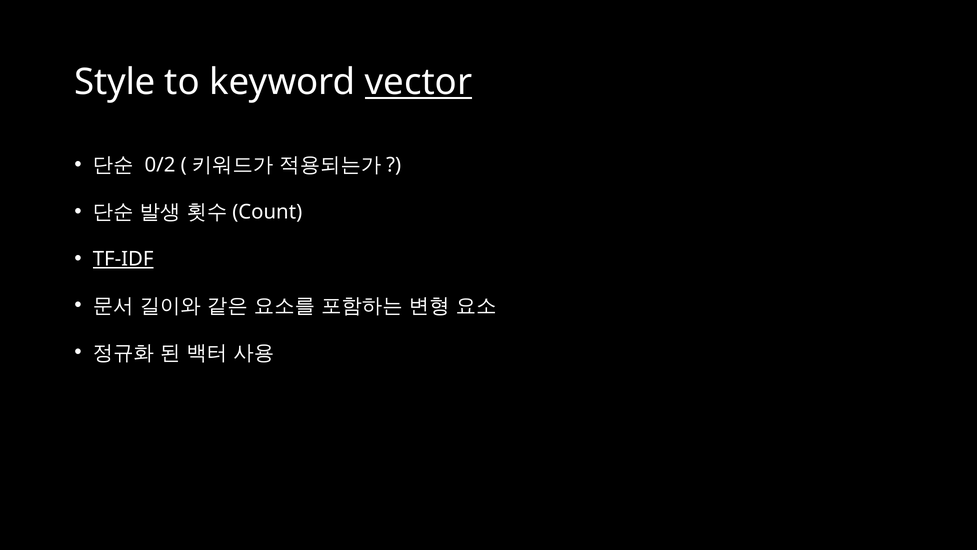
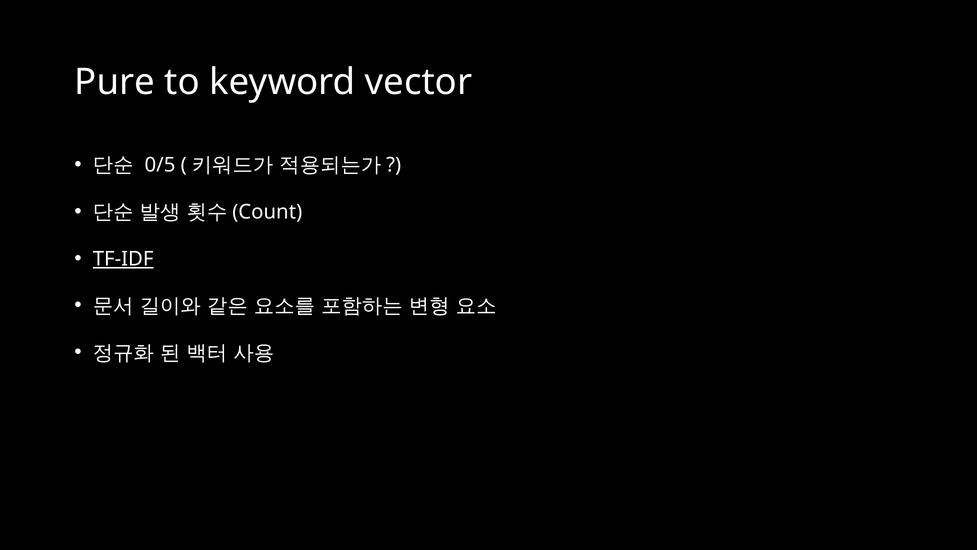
Style: Style -> Pure
vector underline: present -> none
0/2: 0/2 -> 0/5
